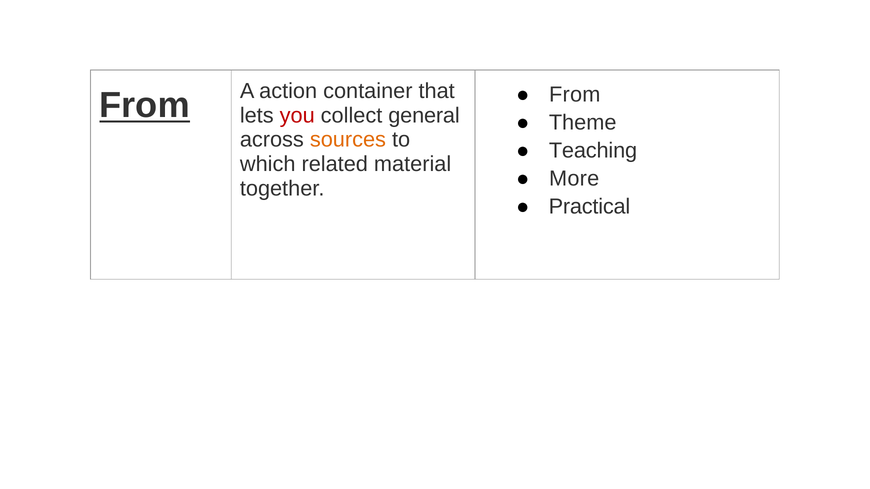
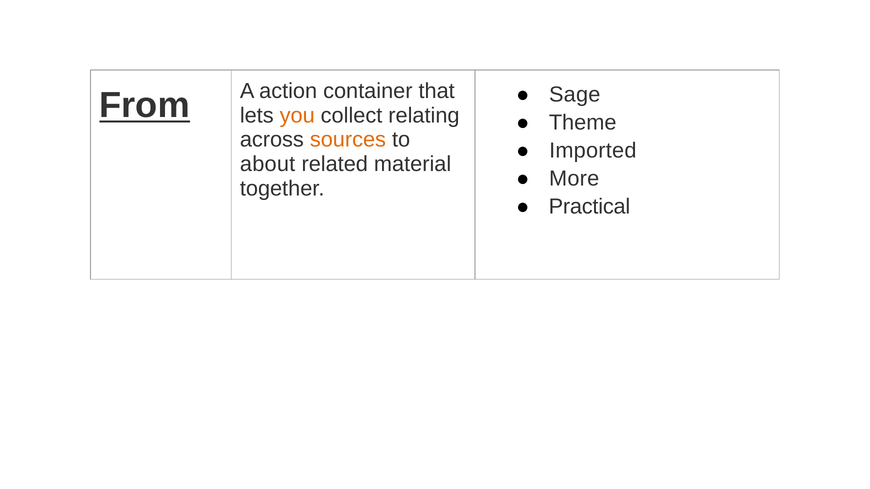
From at (575, 95): From -> Sage
you colour: red -> orange
general: general -> relating
Teaching: Teaching -> Imported
which: which -> about
